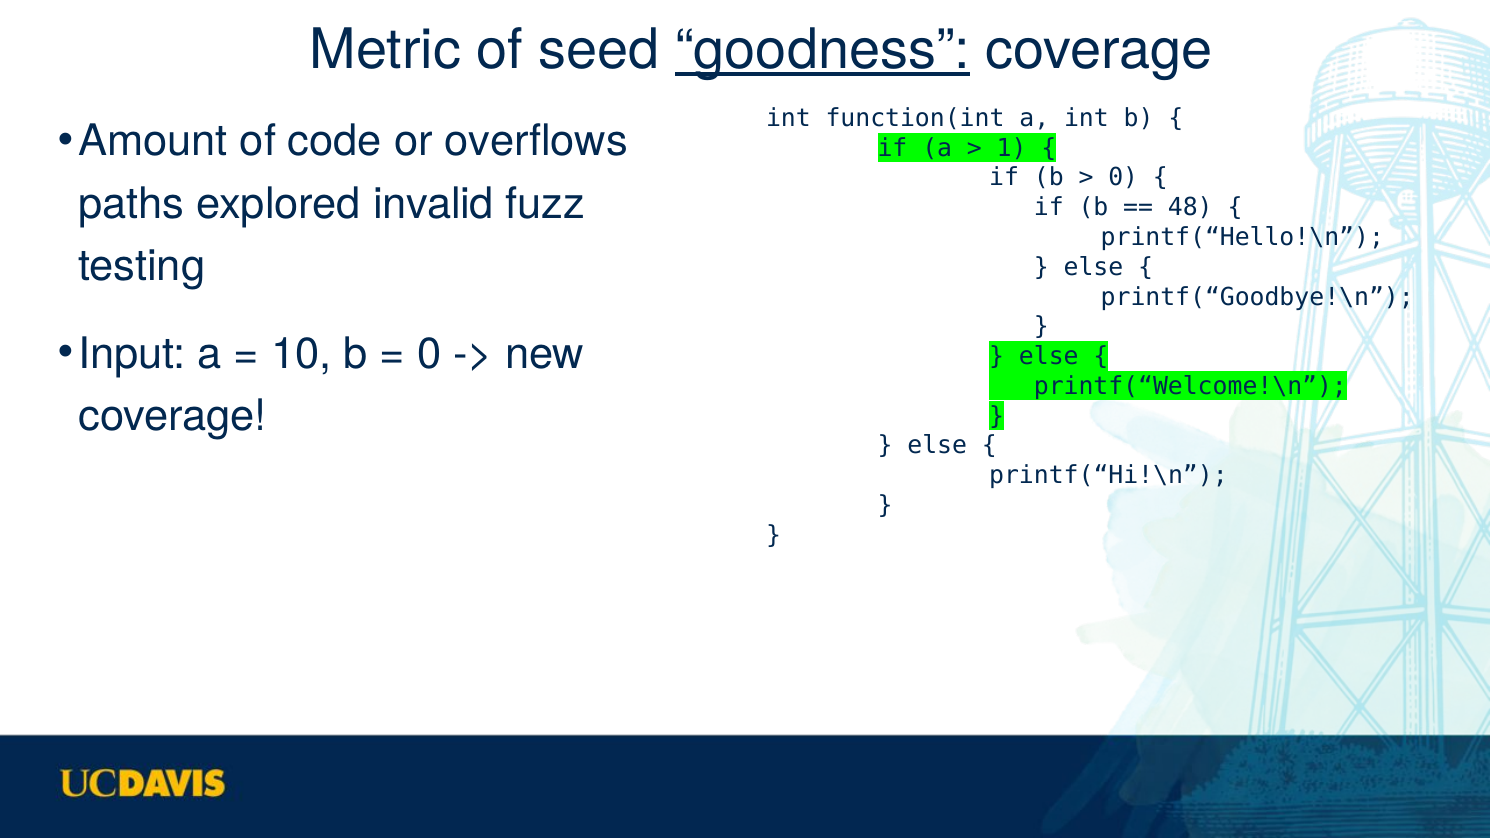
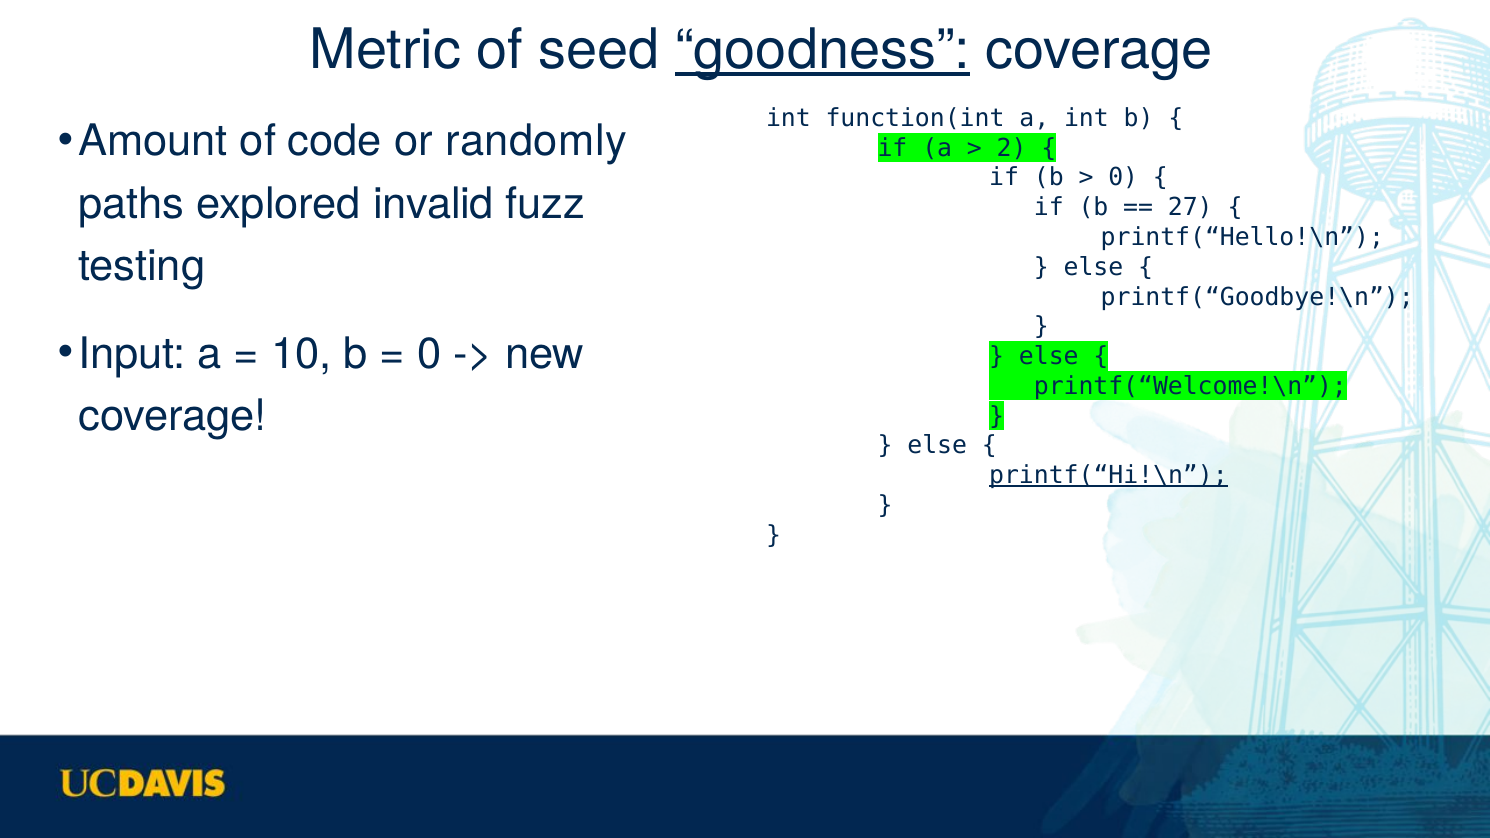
overflows: overflows -> randomly
1: 1 -> 2
48: 48 -> 27
printf(“Hi!\n underline: none -> present
